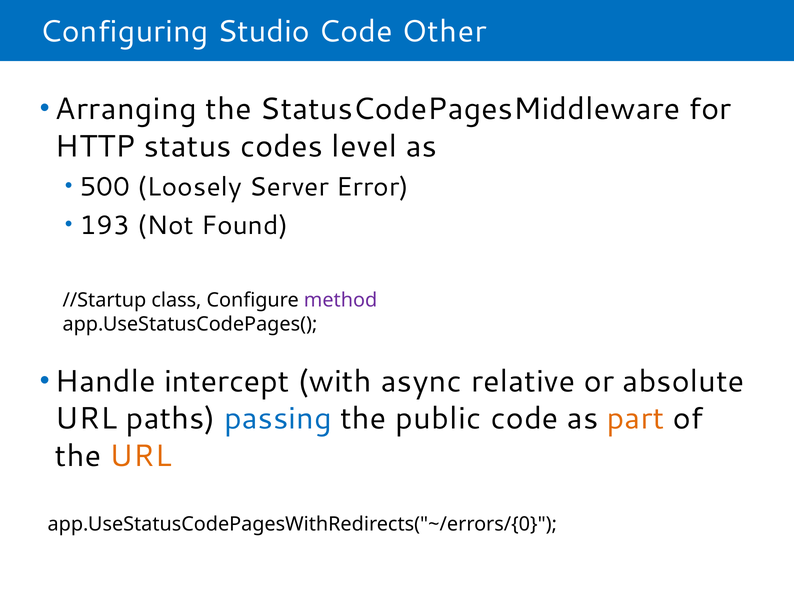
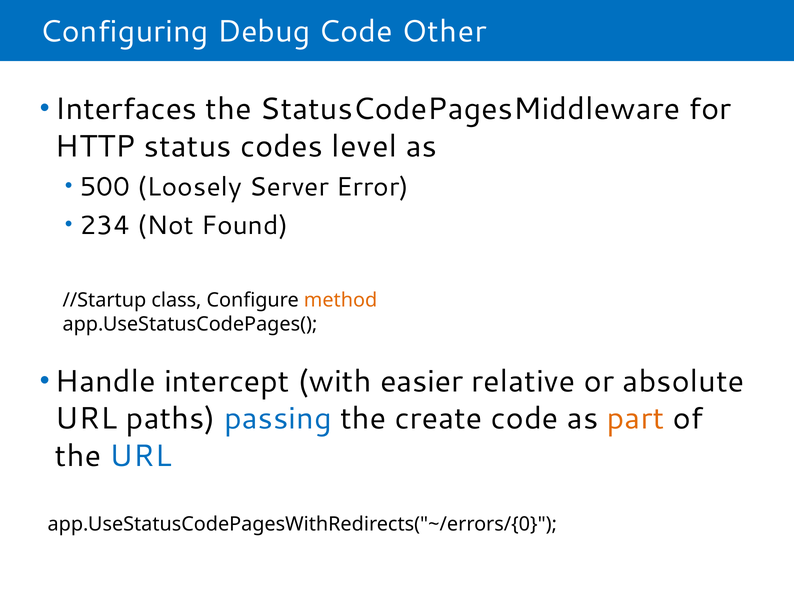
Studio: Studio -> Debug
Arranging: Arranging -> Interfaces
193: 193 -> 234
method colour: purple -> orange
async: async -> easier
public: public -> create
URL at (141, 456) colour: orange -> blue
